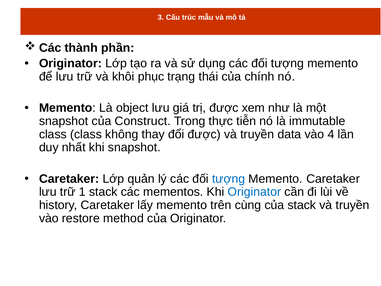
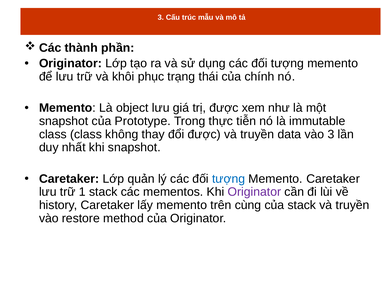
Construct: Construct -> Prototype
vào 4: 4 -> 3
Originator at (254, 192) colour: blue -> purple
